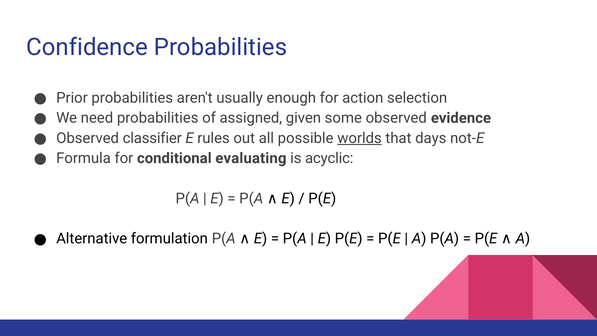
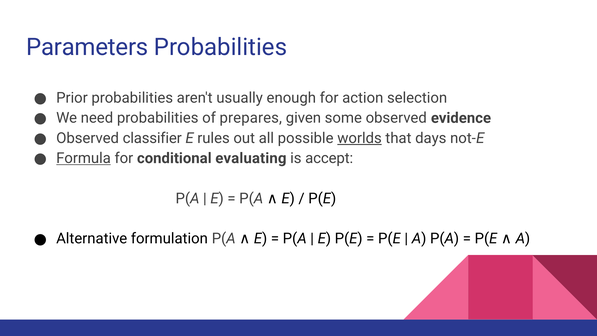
Confidence: Confidence -> Parameters
assigned: assigned -> prepares
Formula underline: none -> present
acyclic: acyclic -> accept
